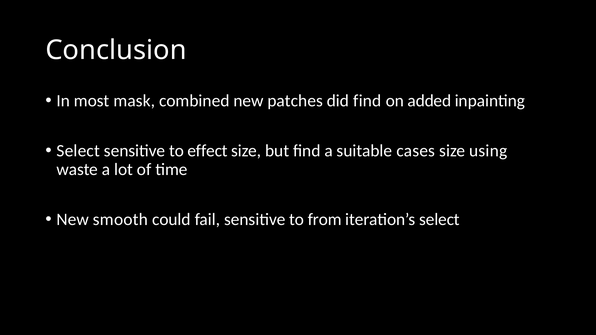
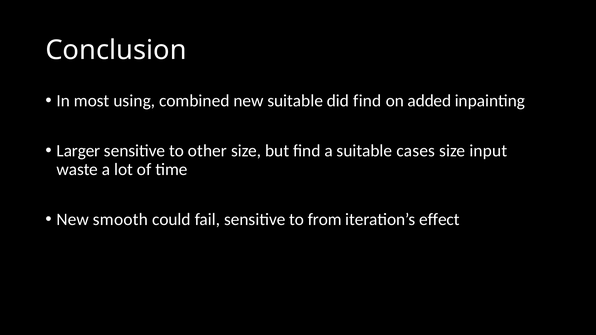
mask: mask -> using
new patches: patches -> suitable
Select at (78, 151): Select -> Larger
effect: effect -> other
using: using -> input
iteration’s select: select -> effect
